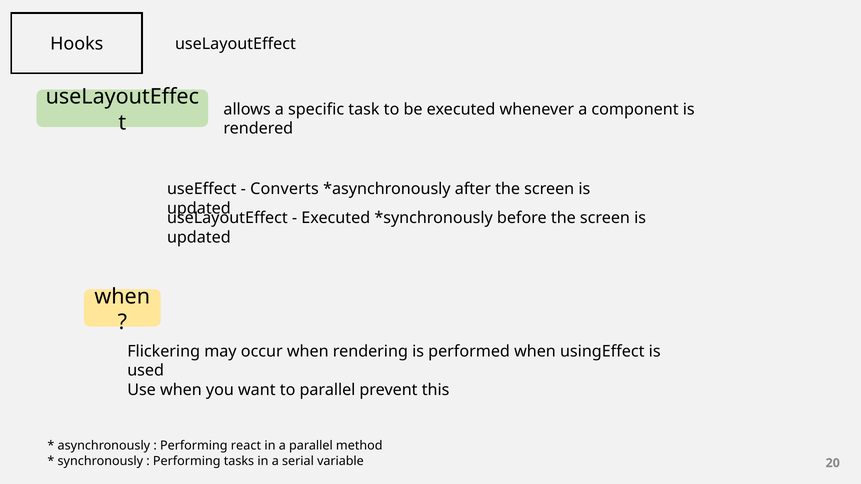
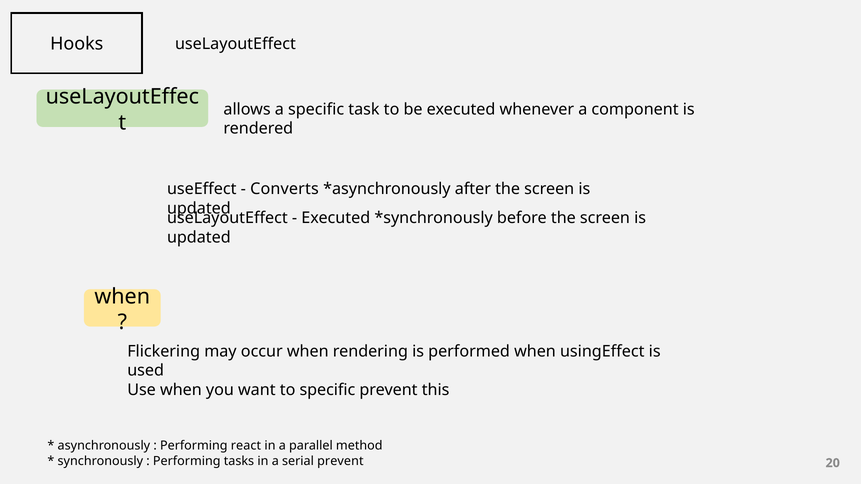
to parallel: parallel -> specific
serial variable: variable -> prevent
